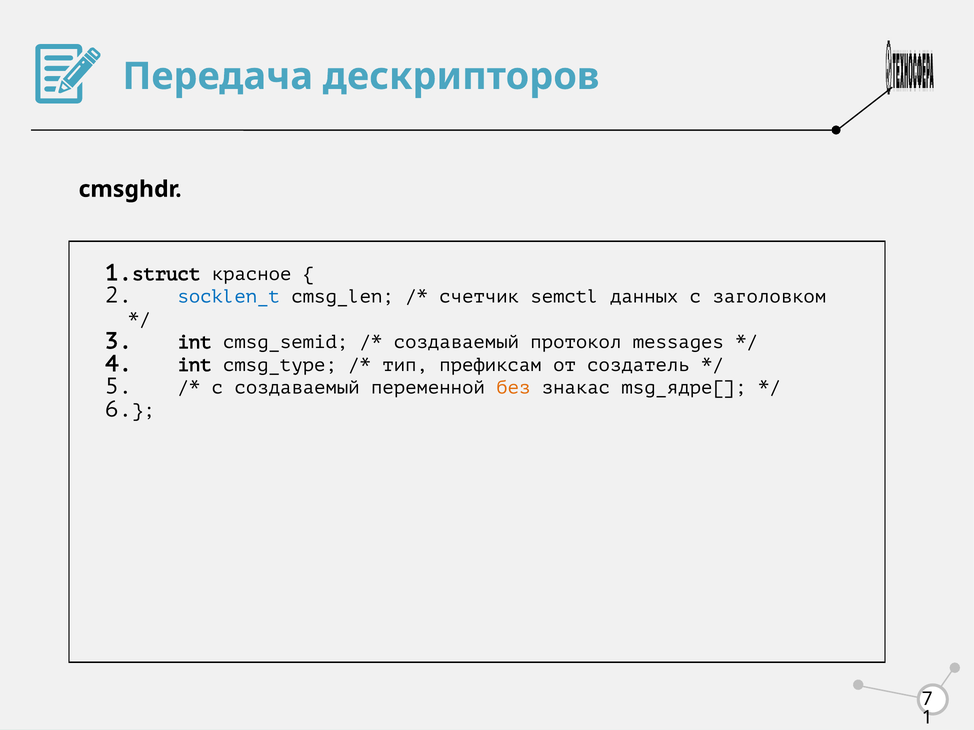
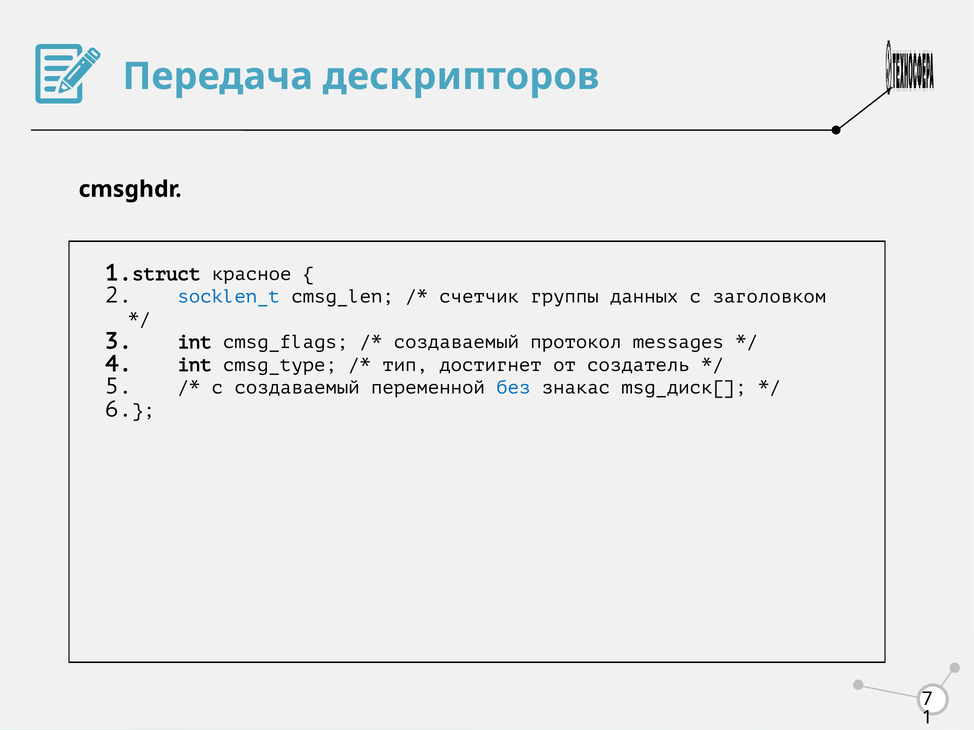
semctl: semctl -> группы
cmsg_semid: cmsg_semid -> cmsg_flags
префиксам: префиксам -> достигнет
без colour: orange -> blue
msg_ядре[: msg_ядре[ -> msg_диск[
